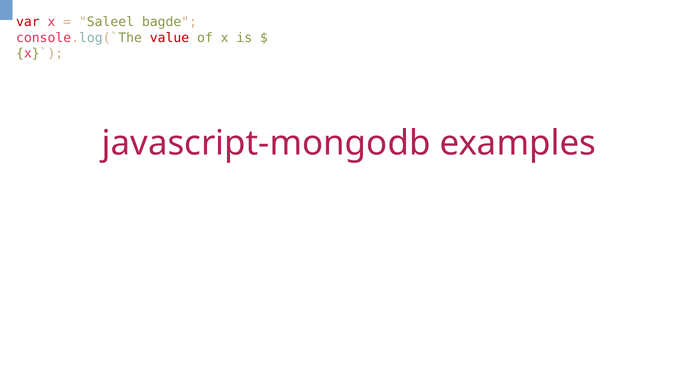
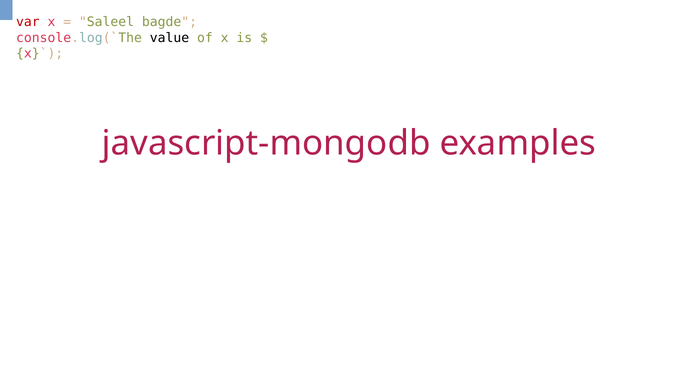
value colour: red -> black
